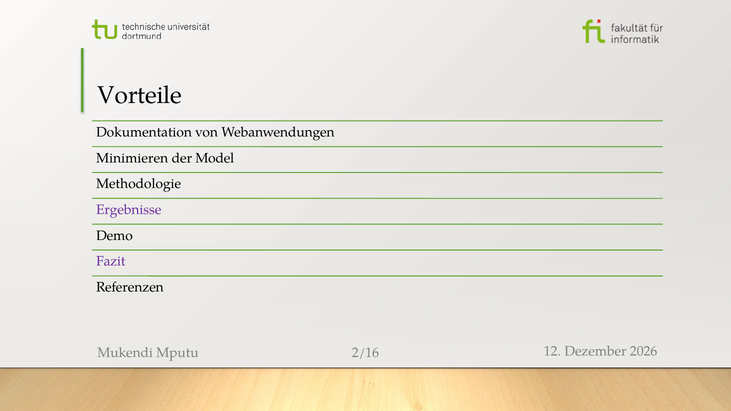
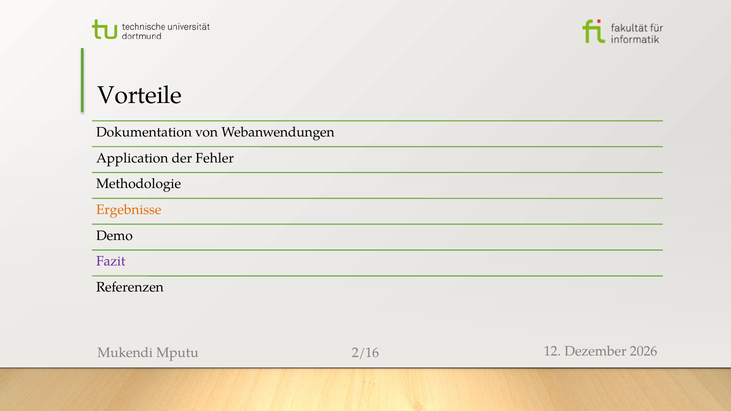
Minimieren: Minimieren -> Application
Model: Model -> Fehler
Ergebnisse colour: purple -> orange
